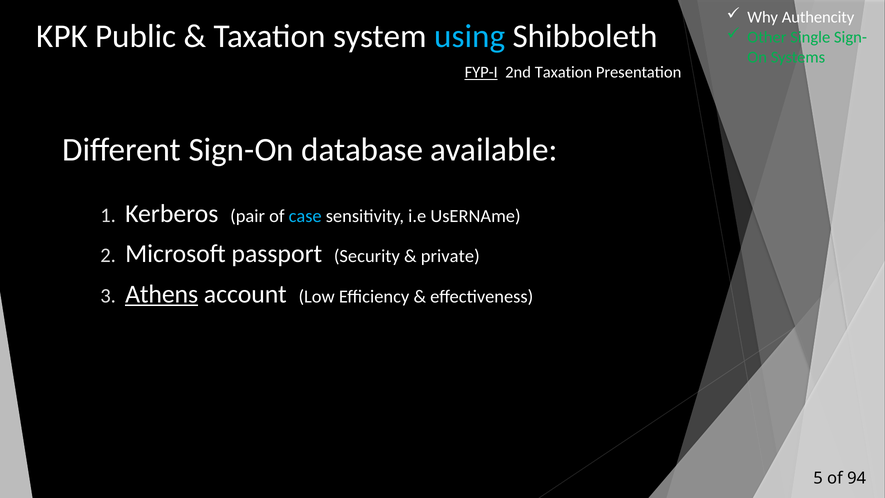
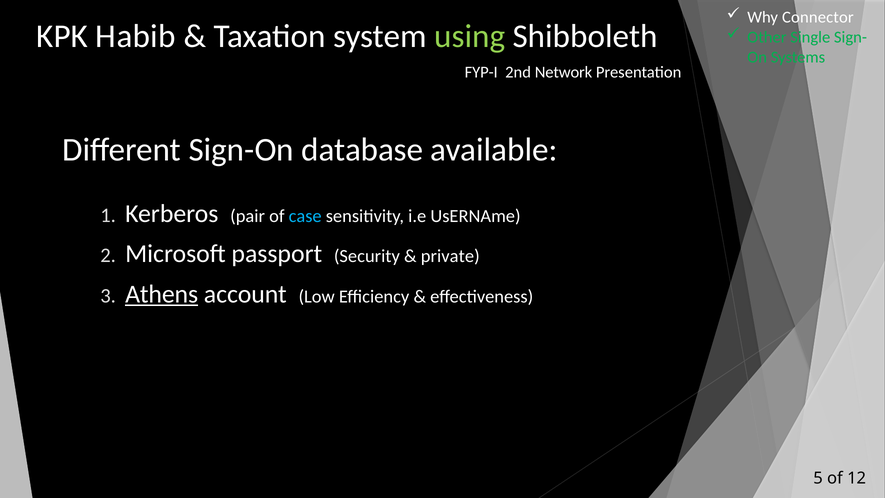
Authencity: Authencity -> Connector
Public: Public -> Habib
using colour: light blue -> light green
FYP-I underline: present -> none
2nd Taxation: Taxation -> Network
94: 94 -> 12
